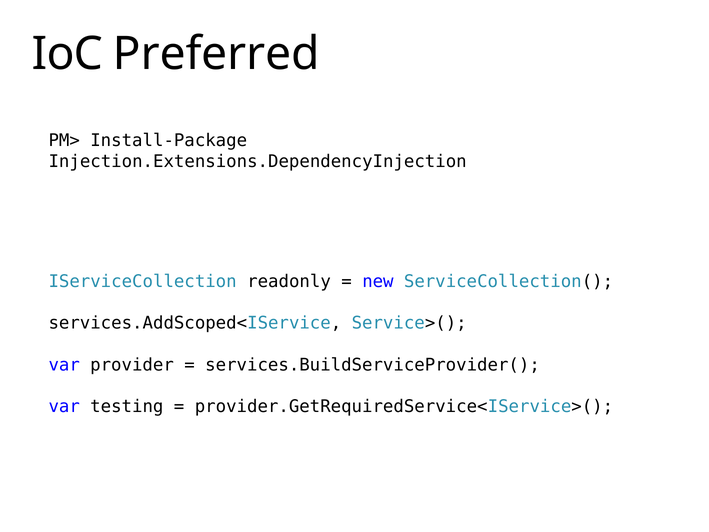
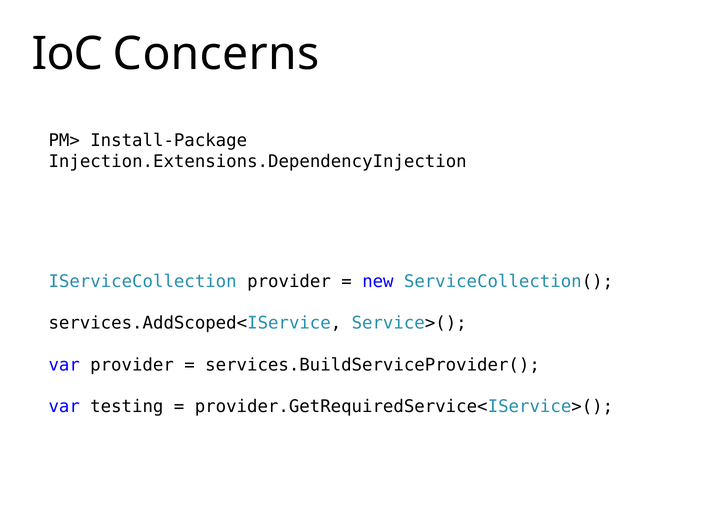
Preferred: Preferred -> Concerns
IServiceCollection readonly: readonly -> provider
